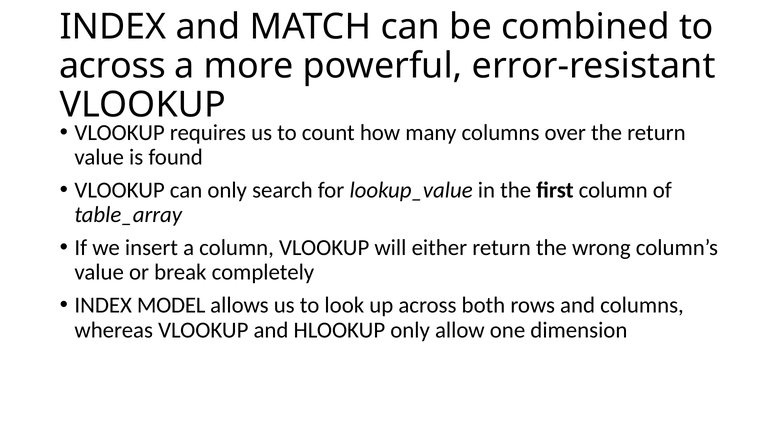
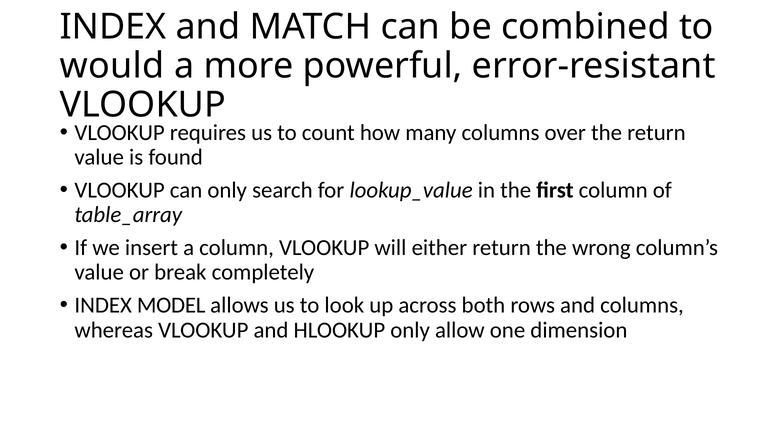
across at (112, 66): across -> would
